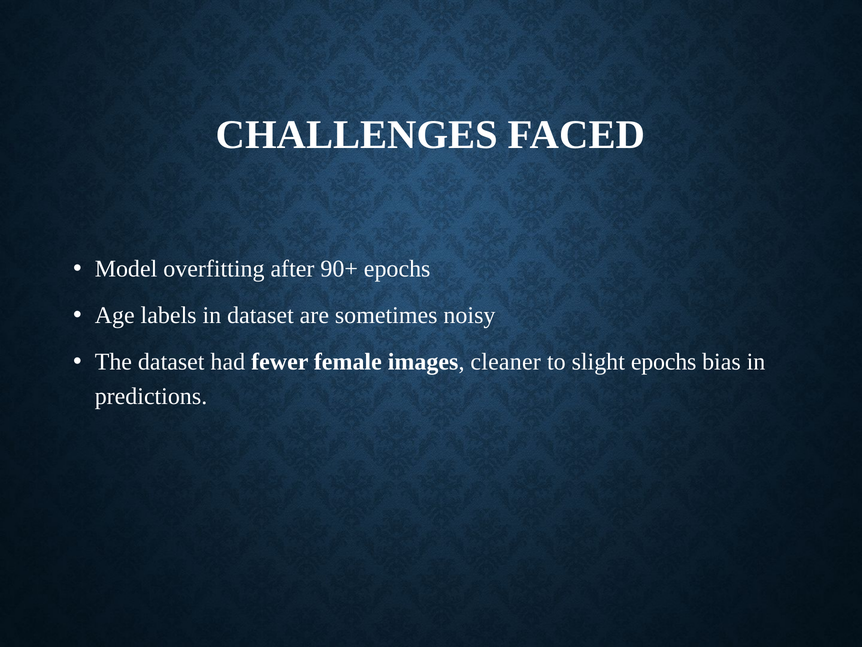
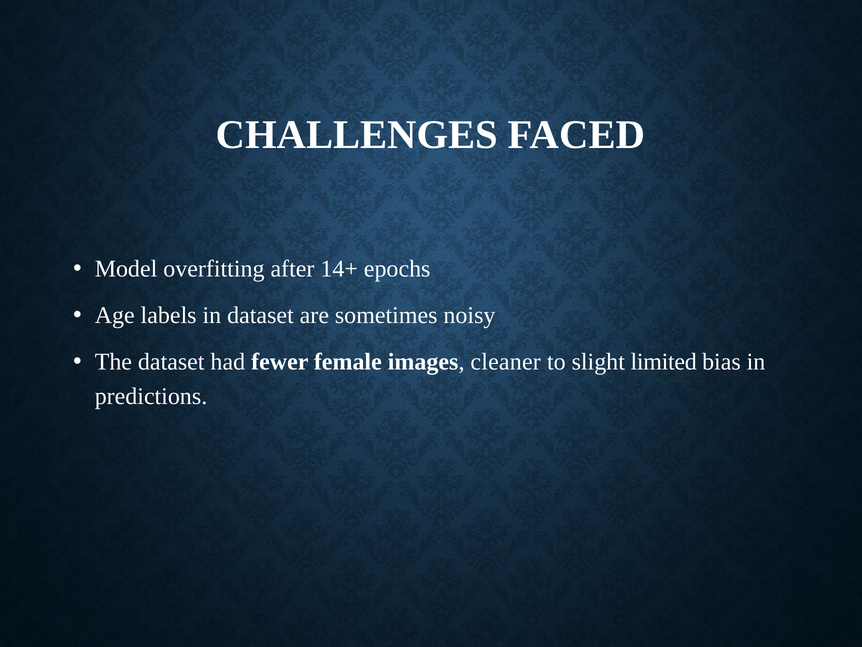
90+: 90+ -> 14+
slight epochs: epochs -> limited
